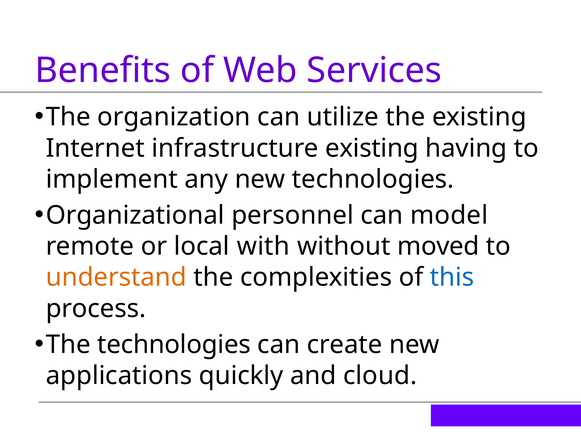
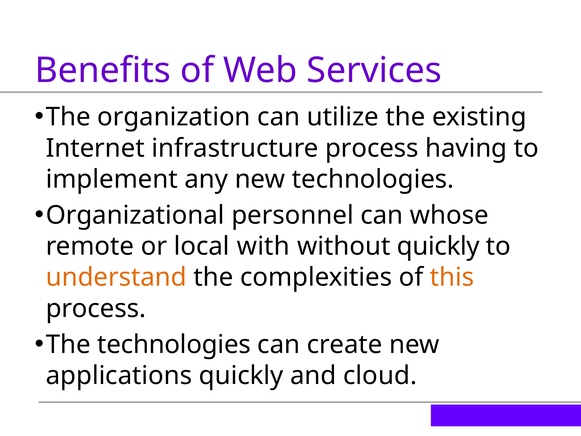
infrastructure existing: existing -> process
model: model -> whose
without moved: moved -> quickly
this colour: blue -> orange
